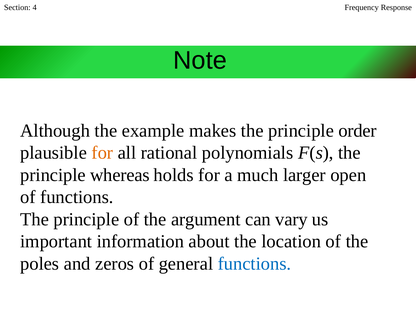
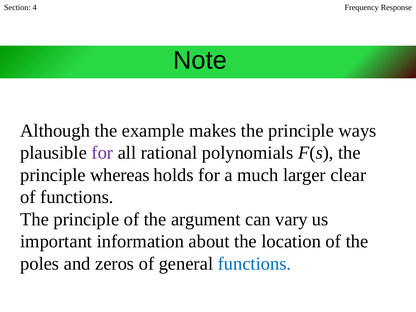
order: order -> ways
for at (102, 153) colour: orange -> purple
open: open -> clear
